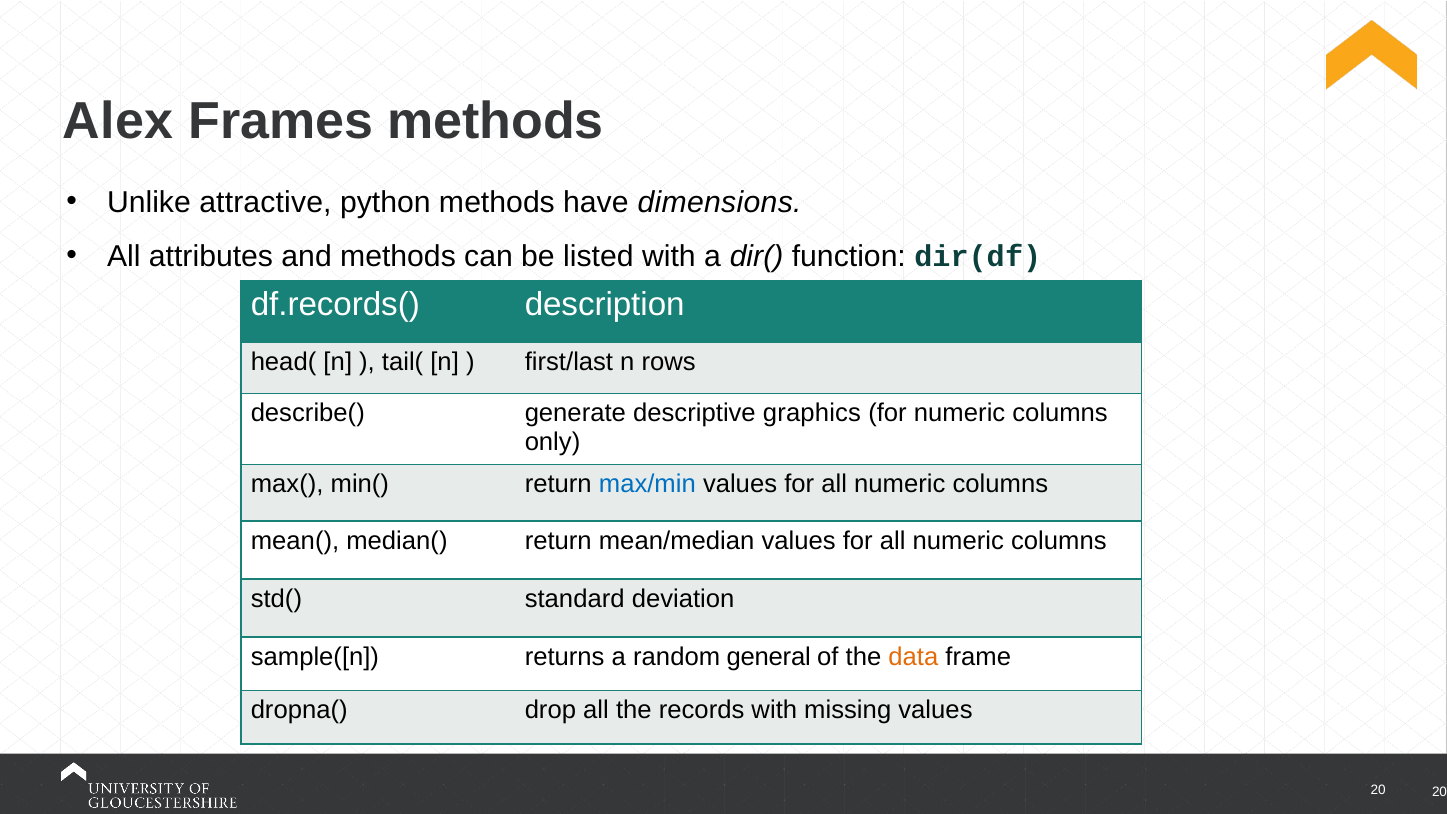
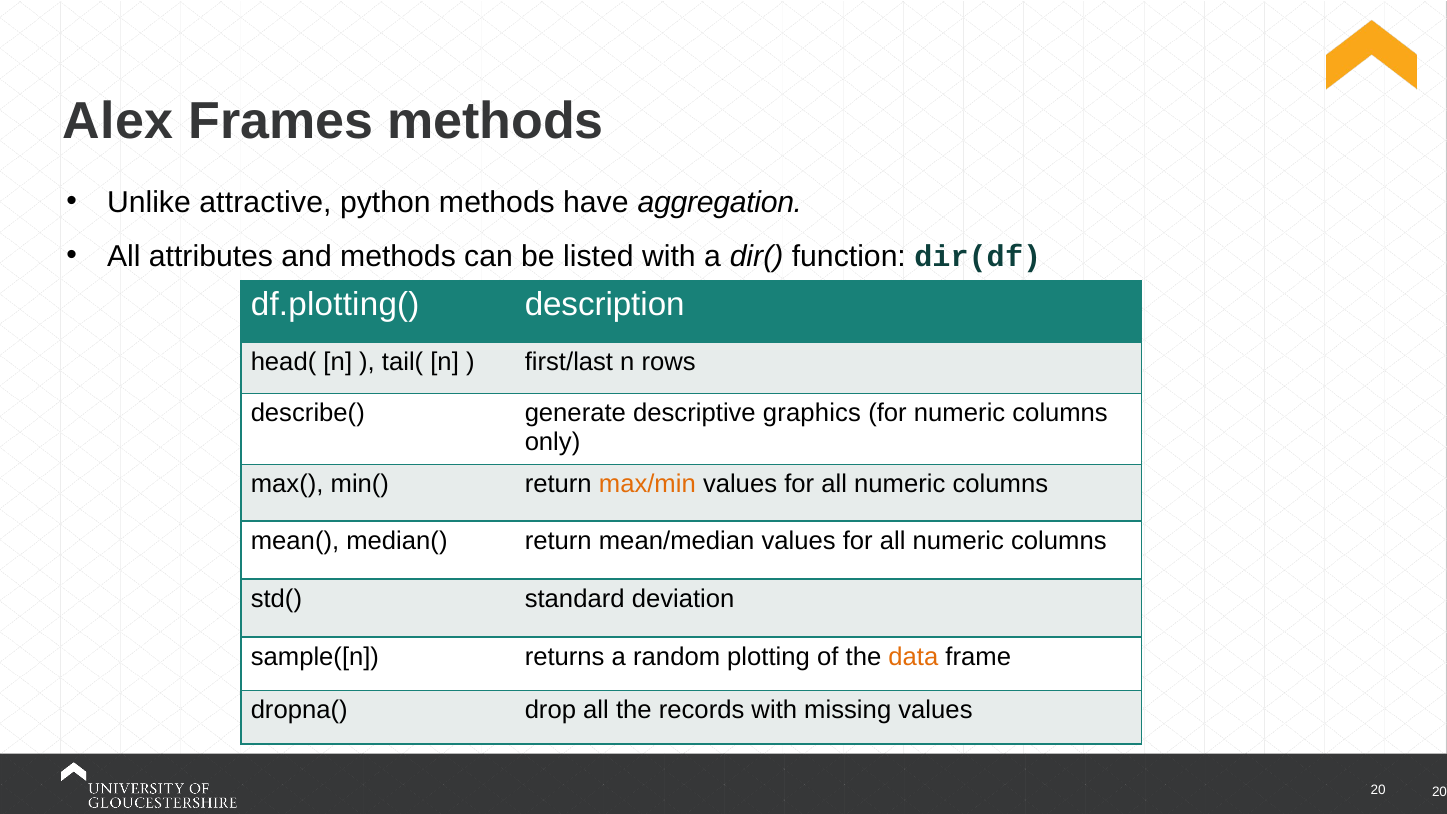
dimensions: dimensions -> aggregation
df.records(: df.records( -> df.plotting(
max/min colour: blue -> orange
general: general -> plotting
